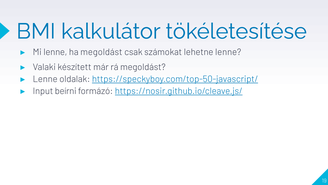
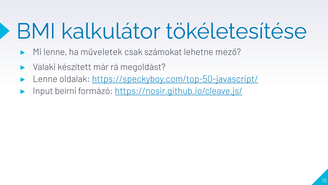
ha megoldást: megoldást -> műveletek
lehetne lenne: lenne -> mező
